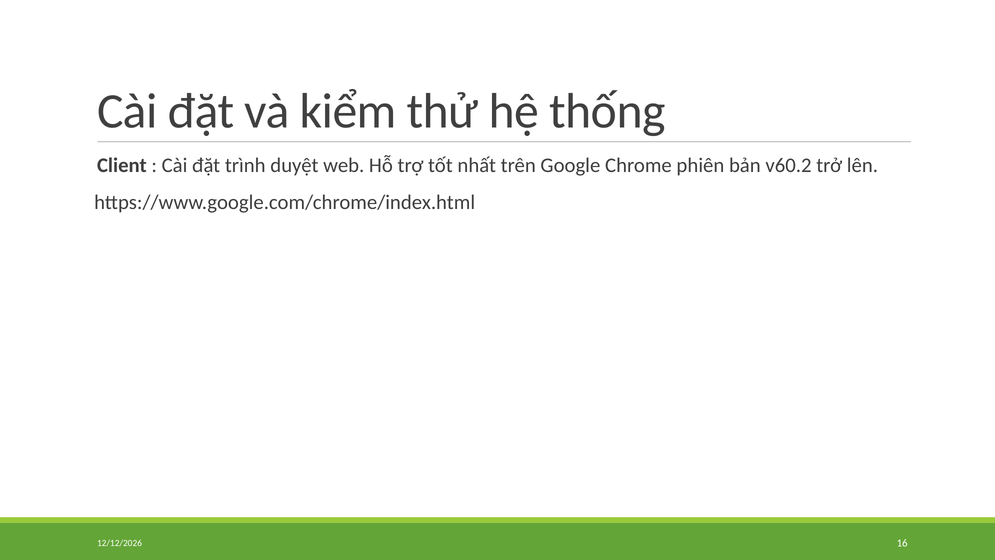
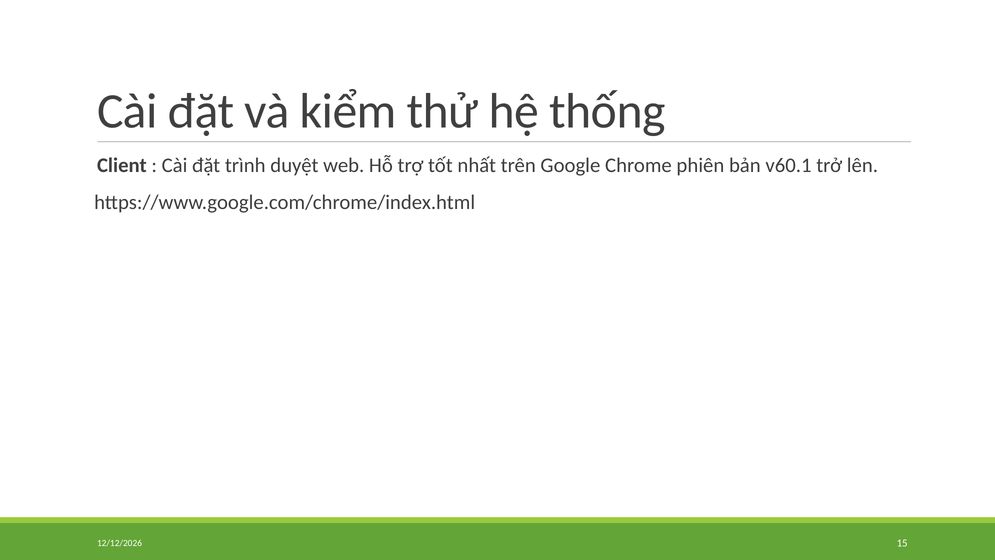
v60.2: v60.2 -> v60.1
16: 16 -> 15
